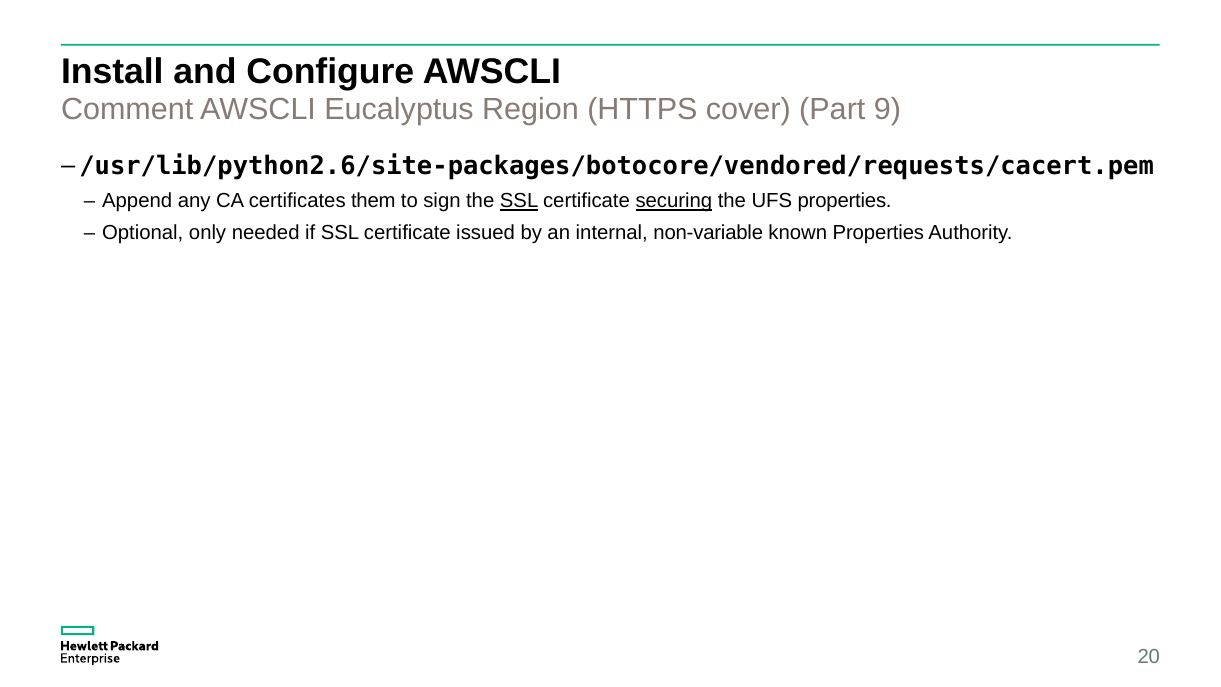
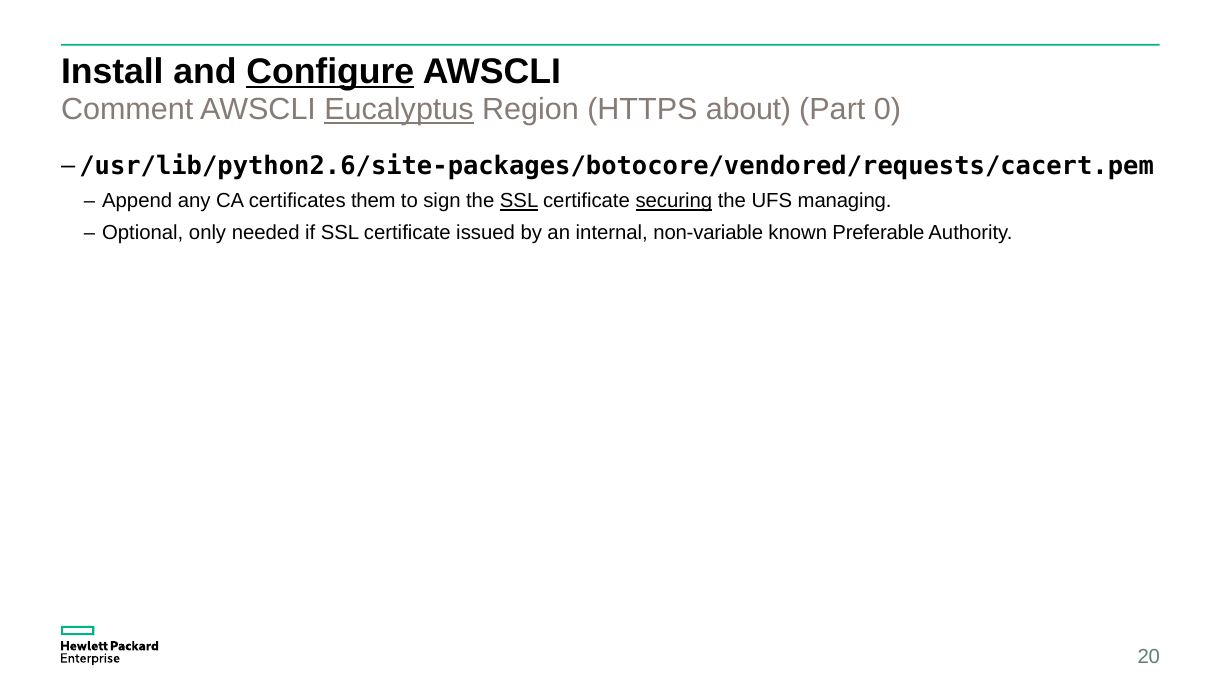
Configure underline: none -> present
Eucalyptus underline: none -> present
cover: cover -> about
9: 9 -> 0
UFS properties: properties -> managing
known Properties: Properties -> Preferable
